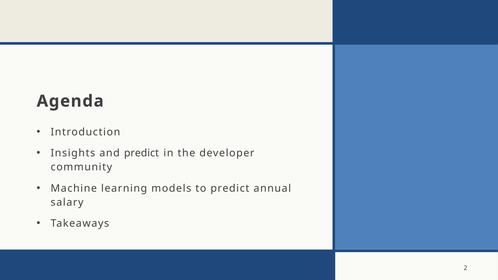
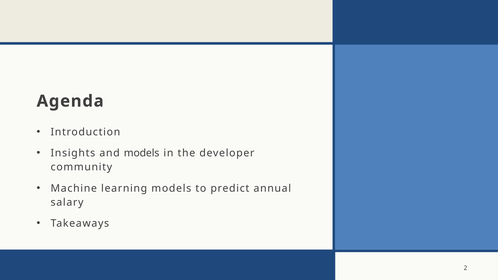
and predict: predict -> models
